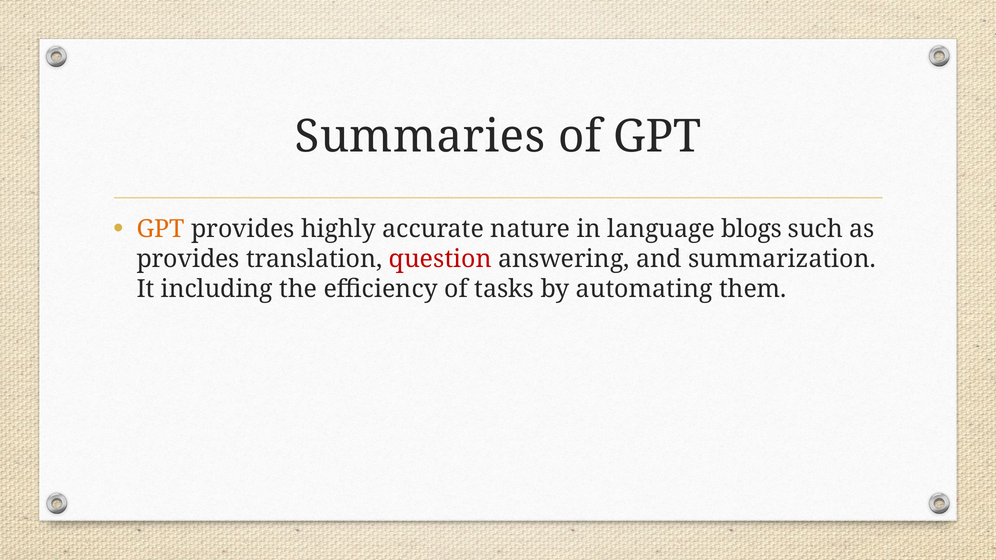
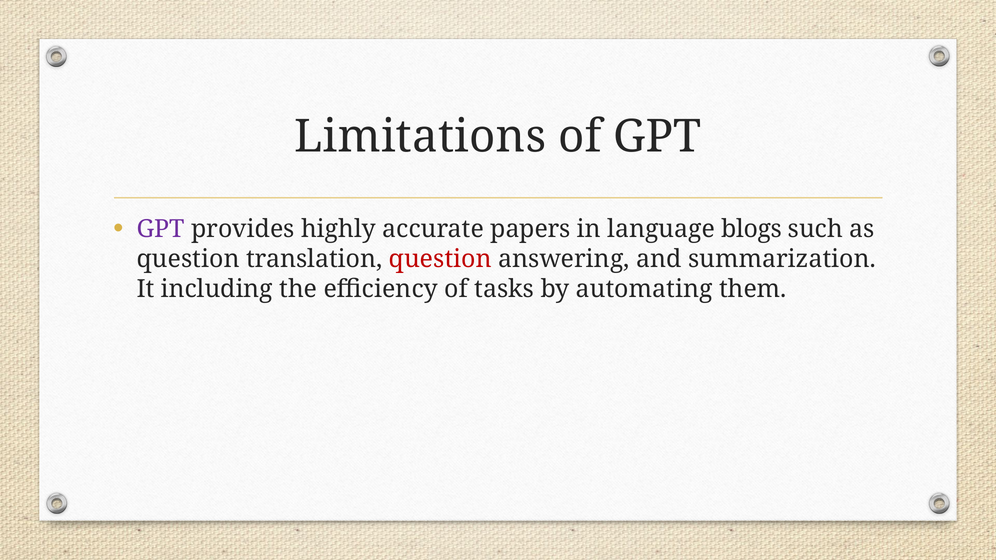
Summaries: Summaries -> Limitations
GPT at (161, 229) colour: orange -> purple
nature: nature -> papers
provides at (188, 259): provides -> question
